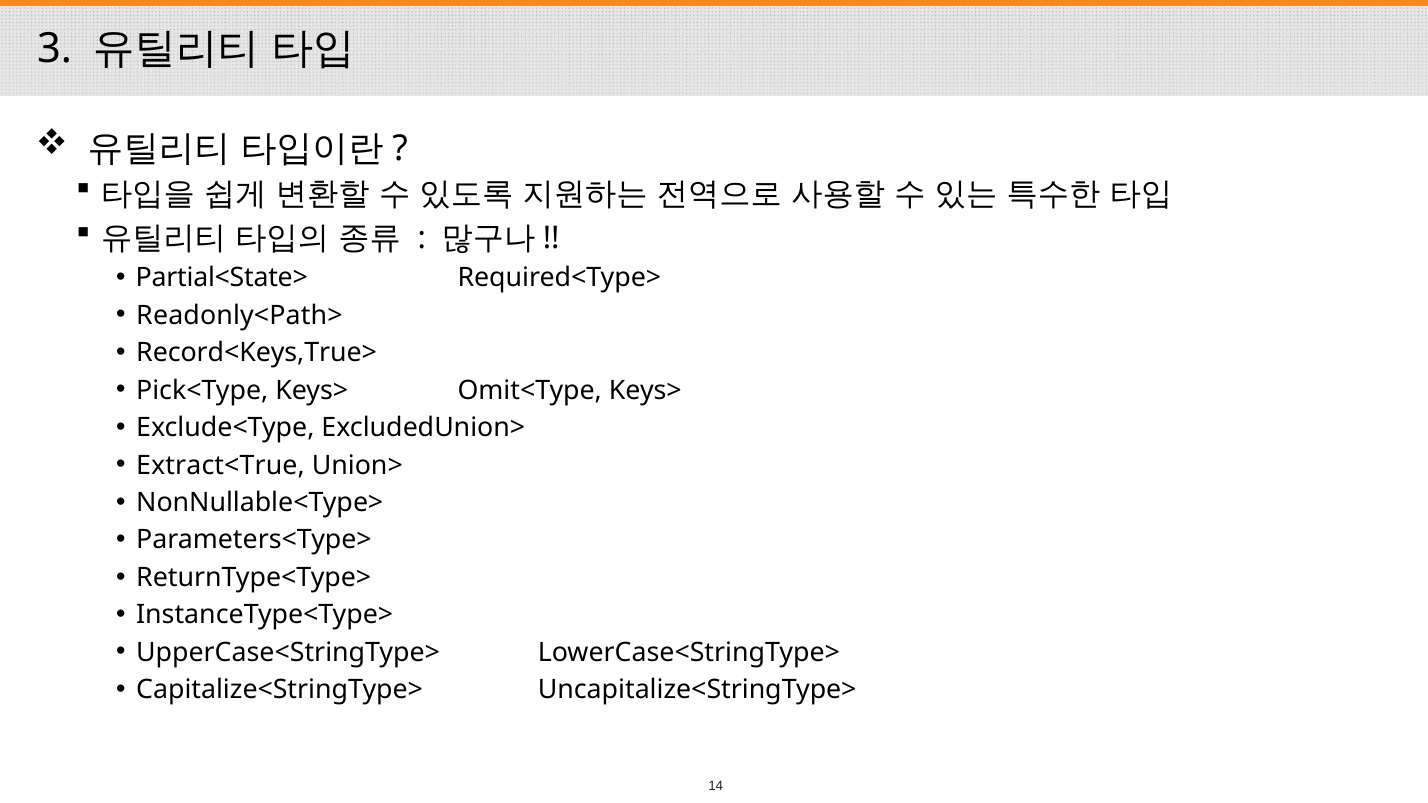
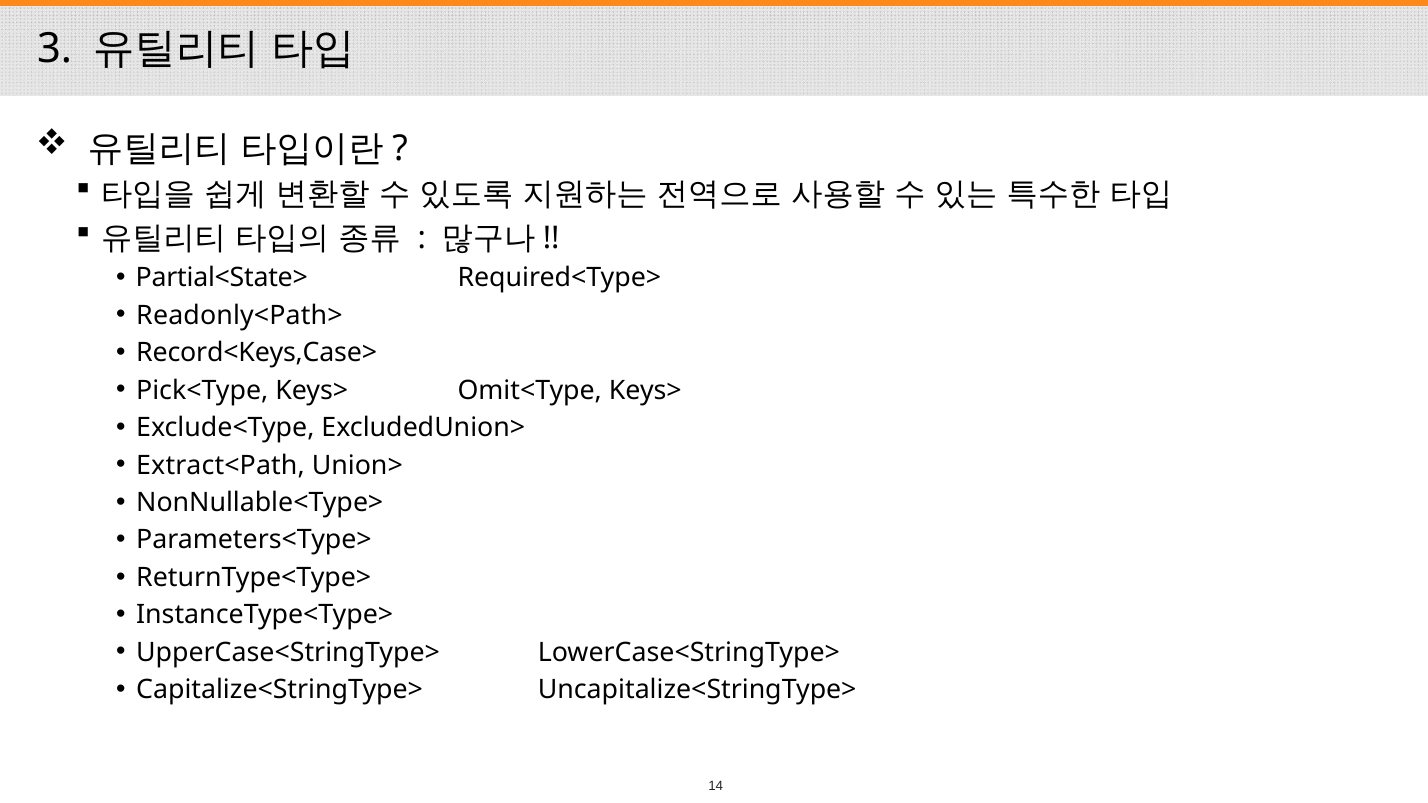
Record<Keys,True>: Record<Keys,True> -> Record<Keys,Case>
Extract<True: Extract<True -> Extract<Path
